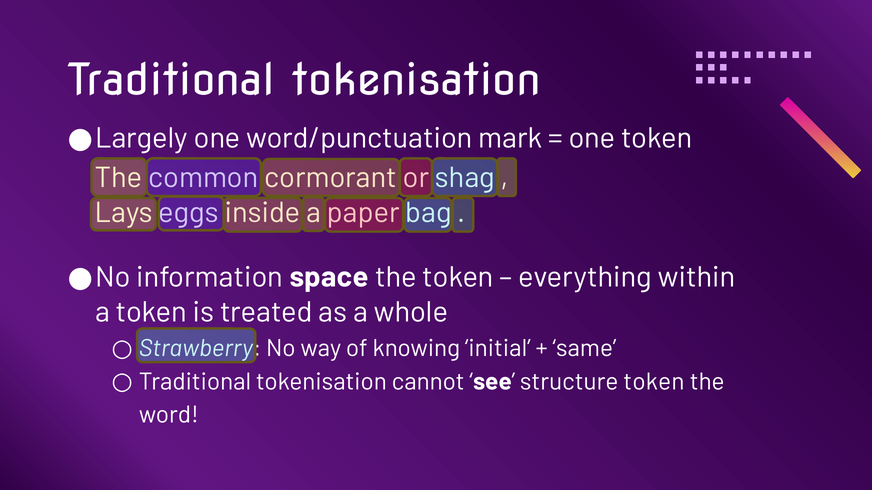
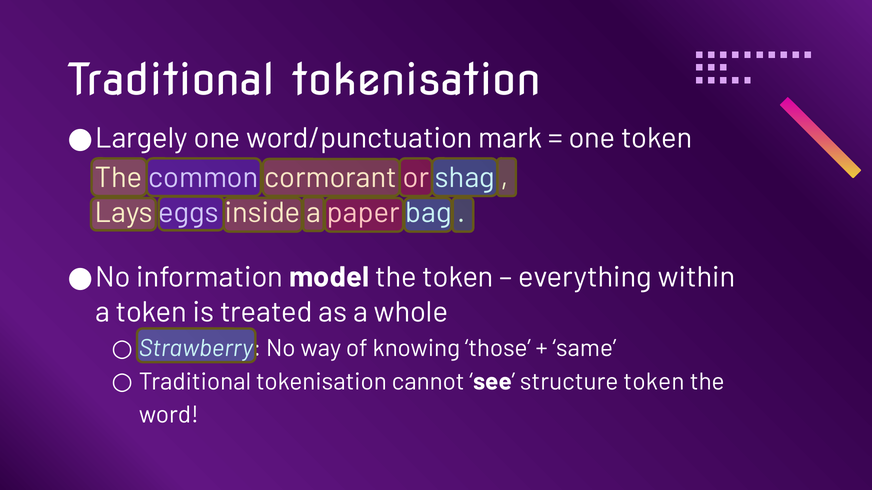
space: space -> model
initial: initial -> those
